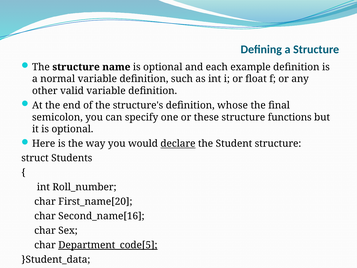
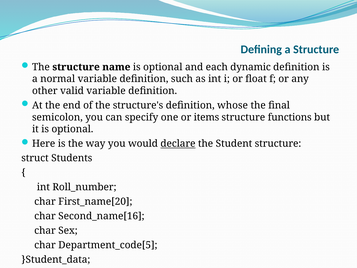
example: example -> dynamic
these: these -> items
Department_code[5 underline: present -> none
